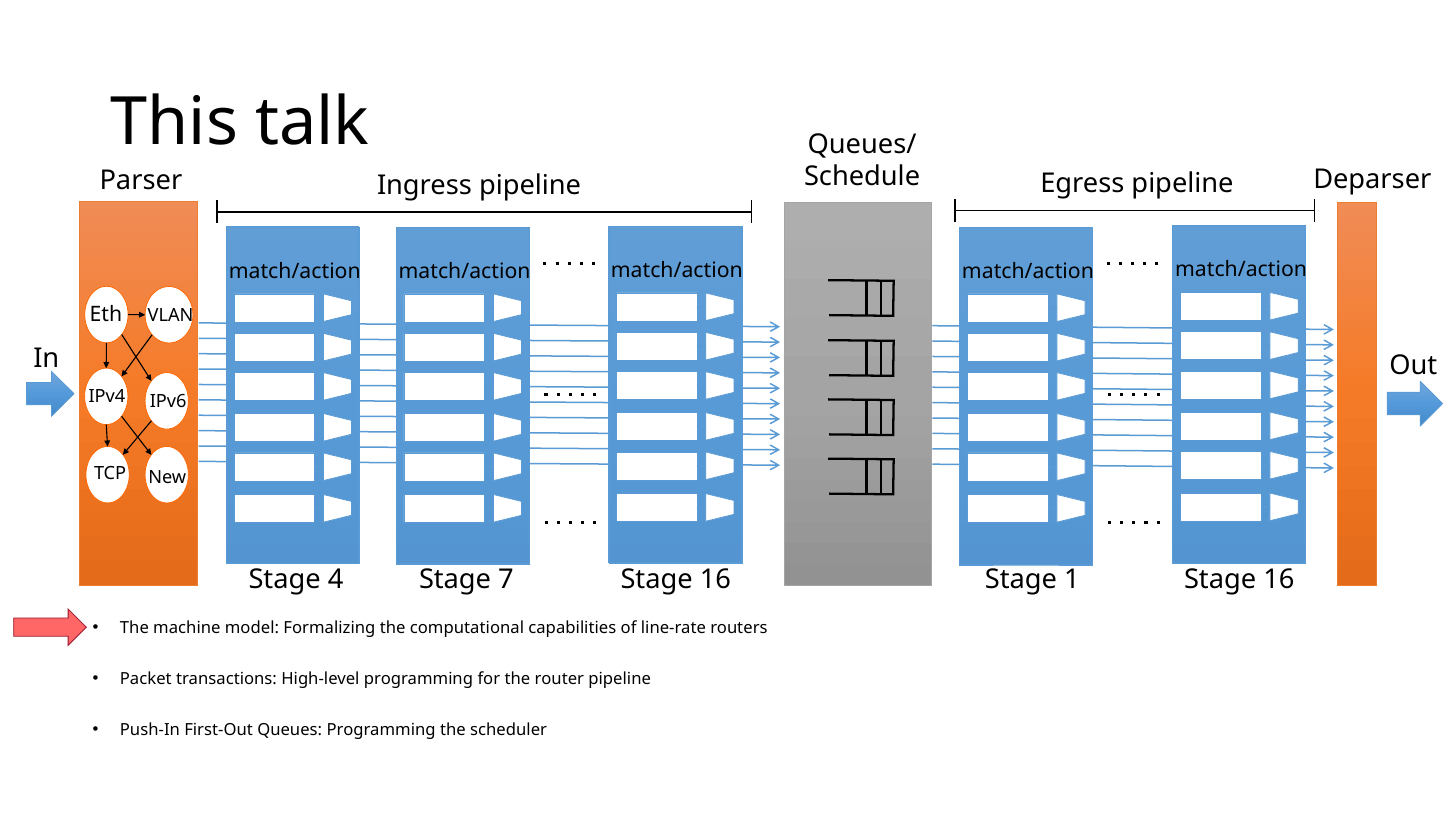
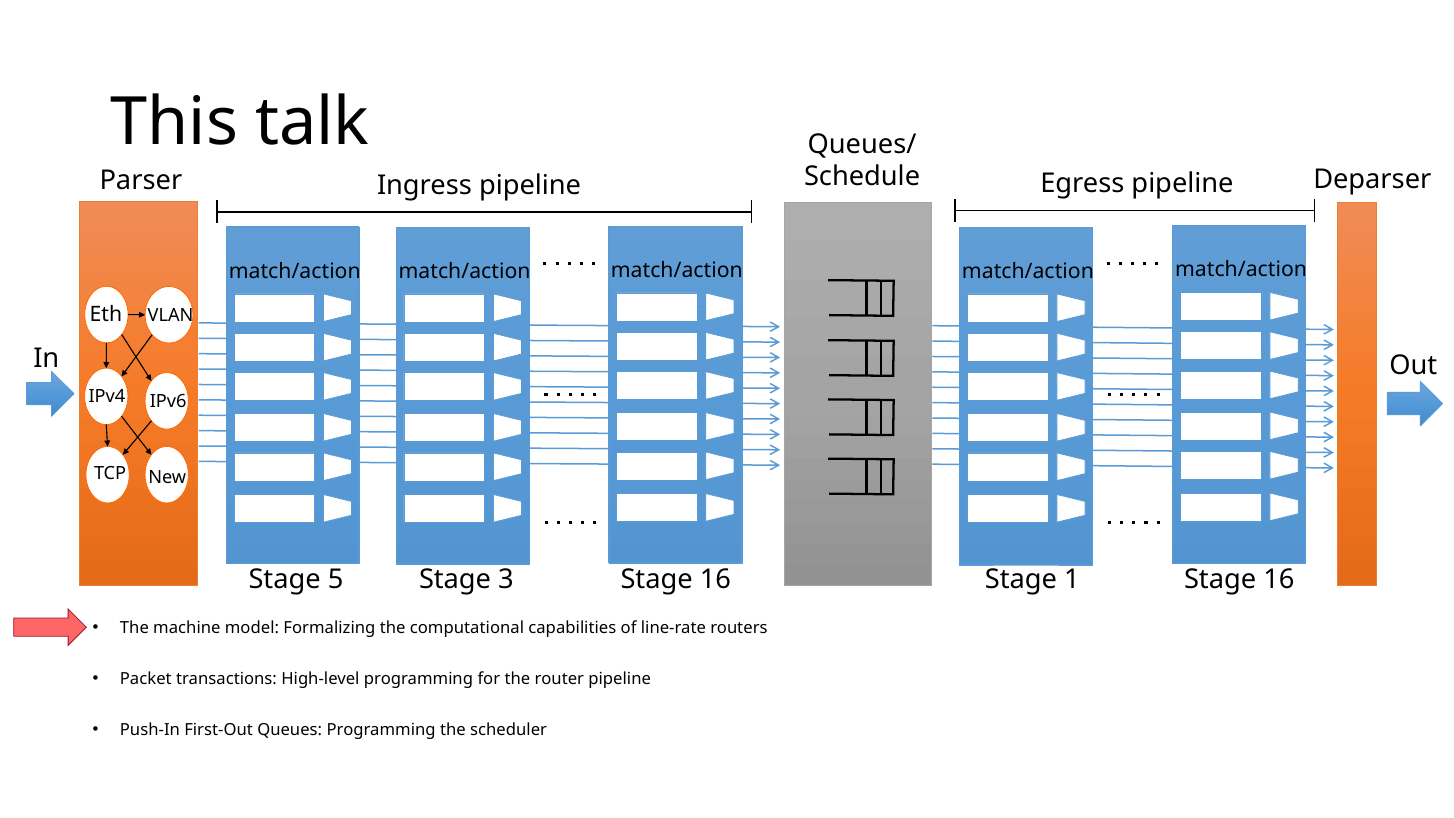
4: 4 -> 5
7: 7 -> 3
